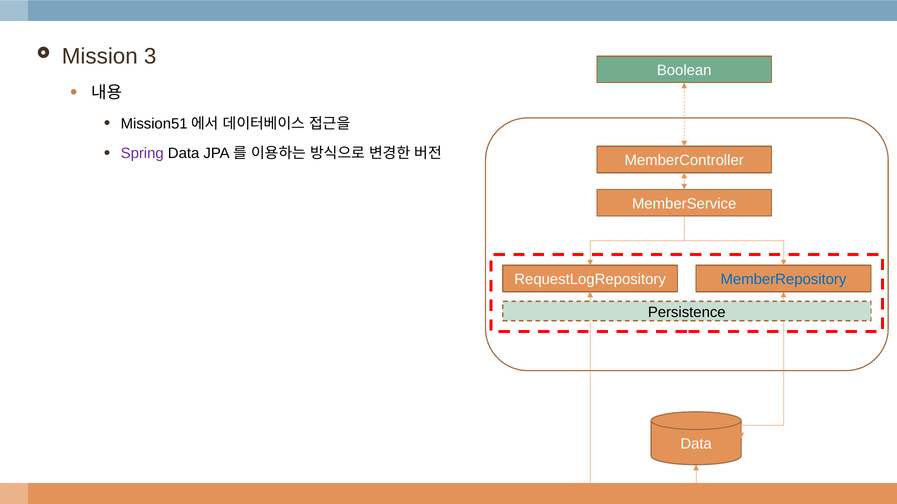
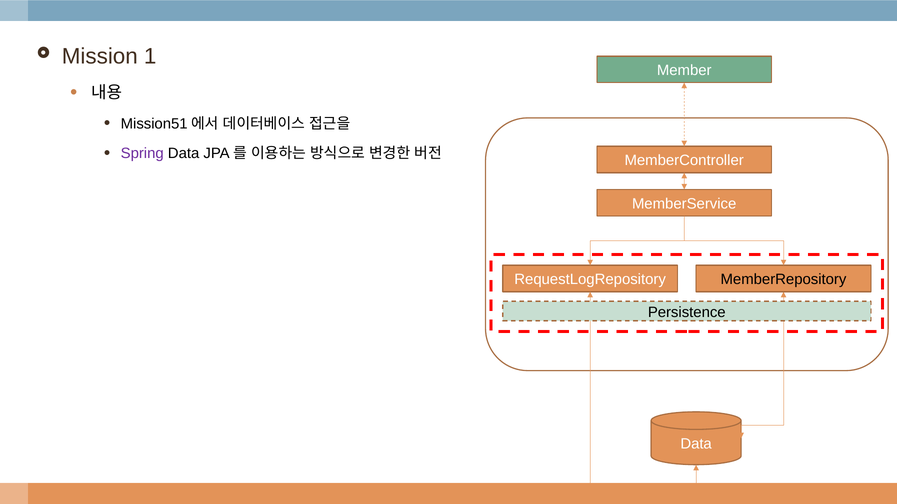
3: 3 -> 1
Boolean: Boolean -> Member
MemberRepository colour: blue -> black
